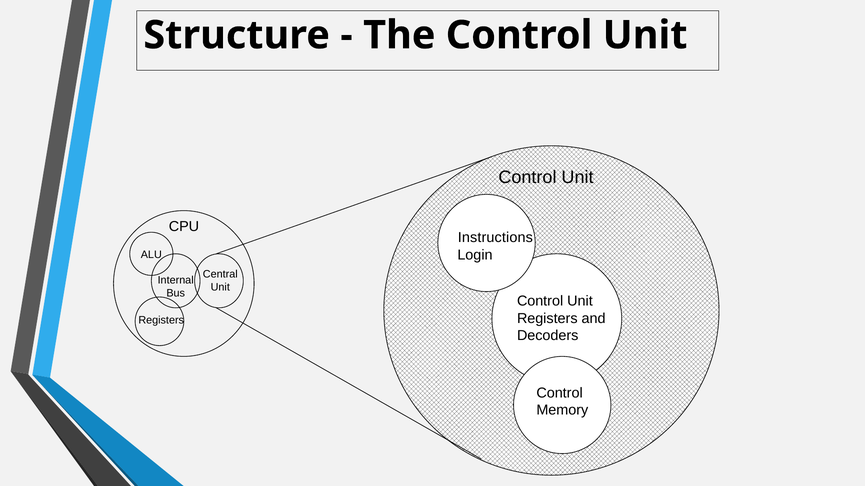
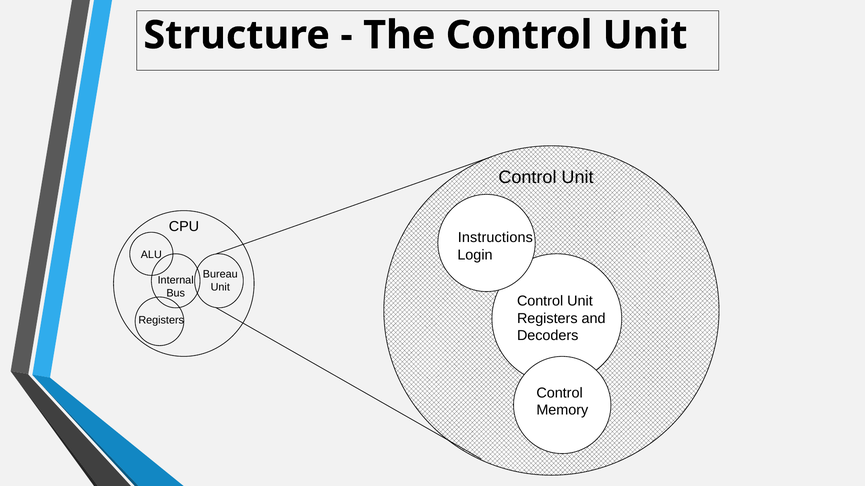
Central: Central -> Bureau
